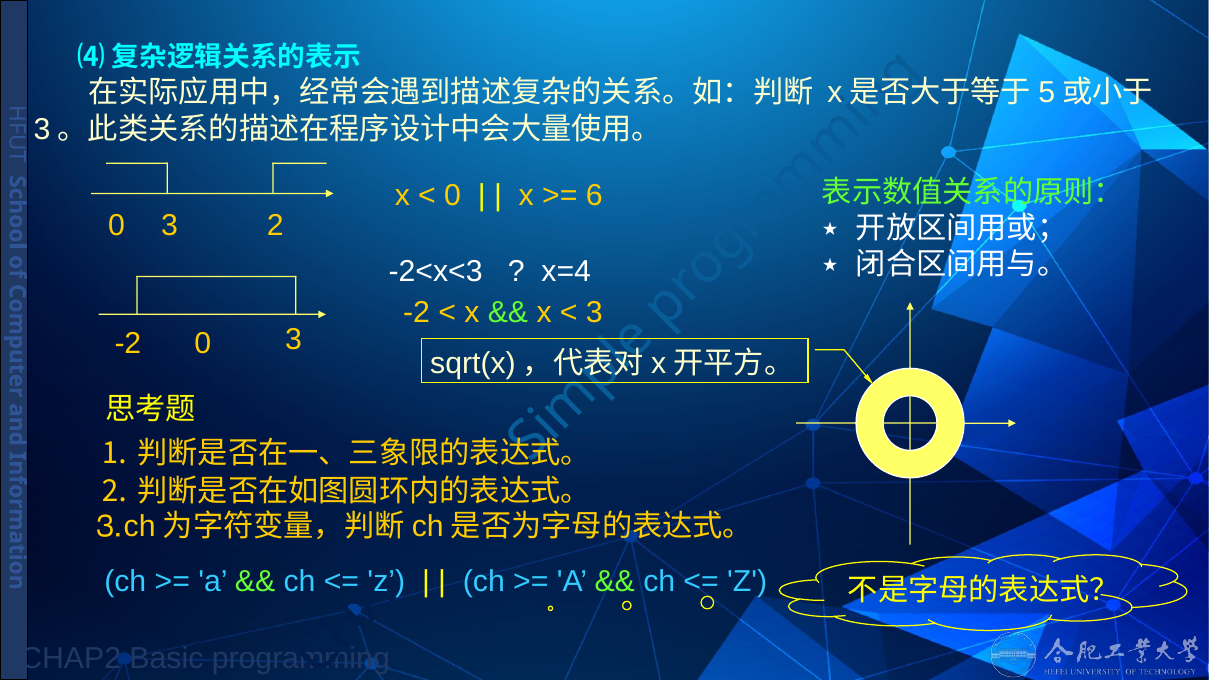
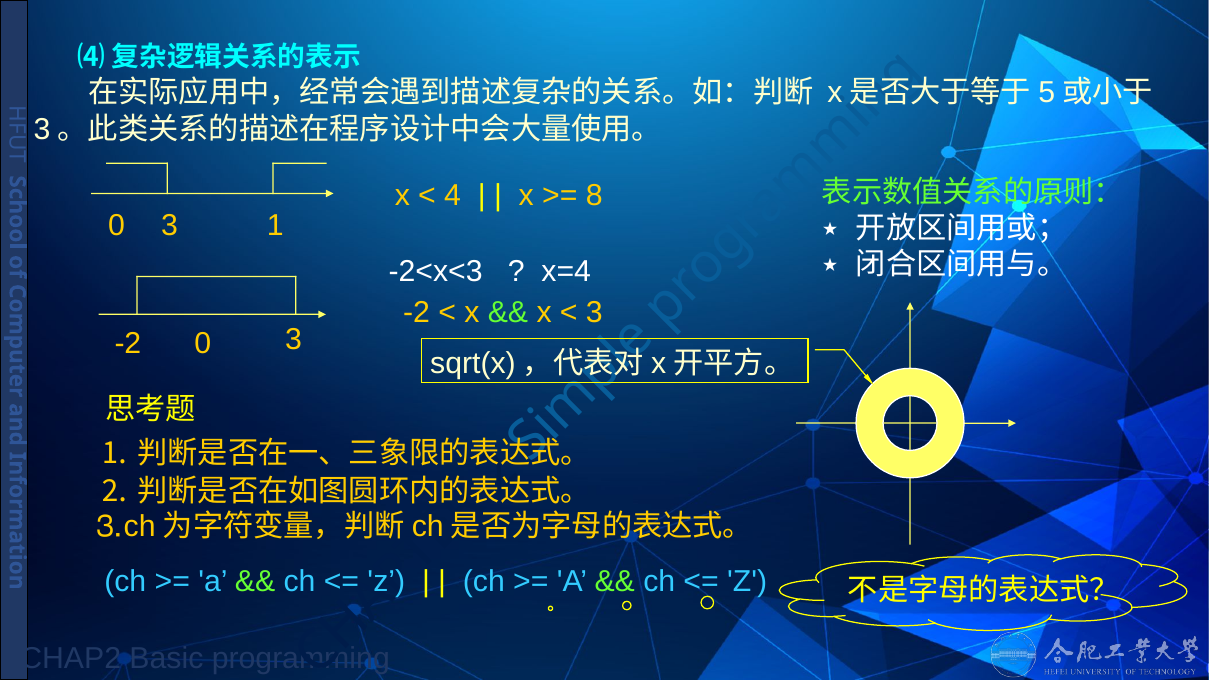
0 at (453, 196): 0 -> 4
6: 6 -> 8
3 2: 2 -> 1
